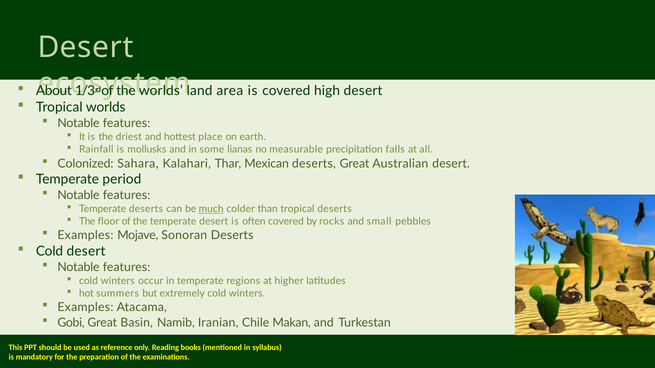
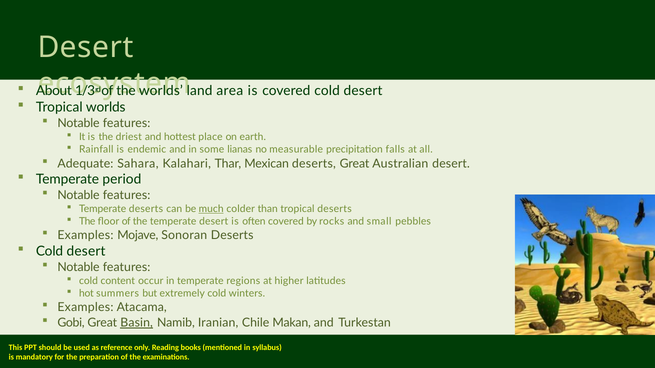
covered high: high -> cold
mollusks: mollusks -> endemic
Colonized: Colonized -> Adequate
winters at (118, 281): winters -> content
Basin underline: none -> present
